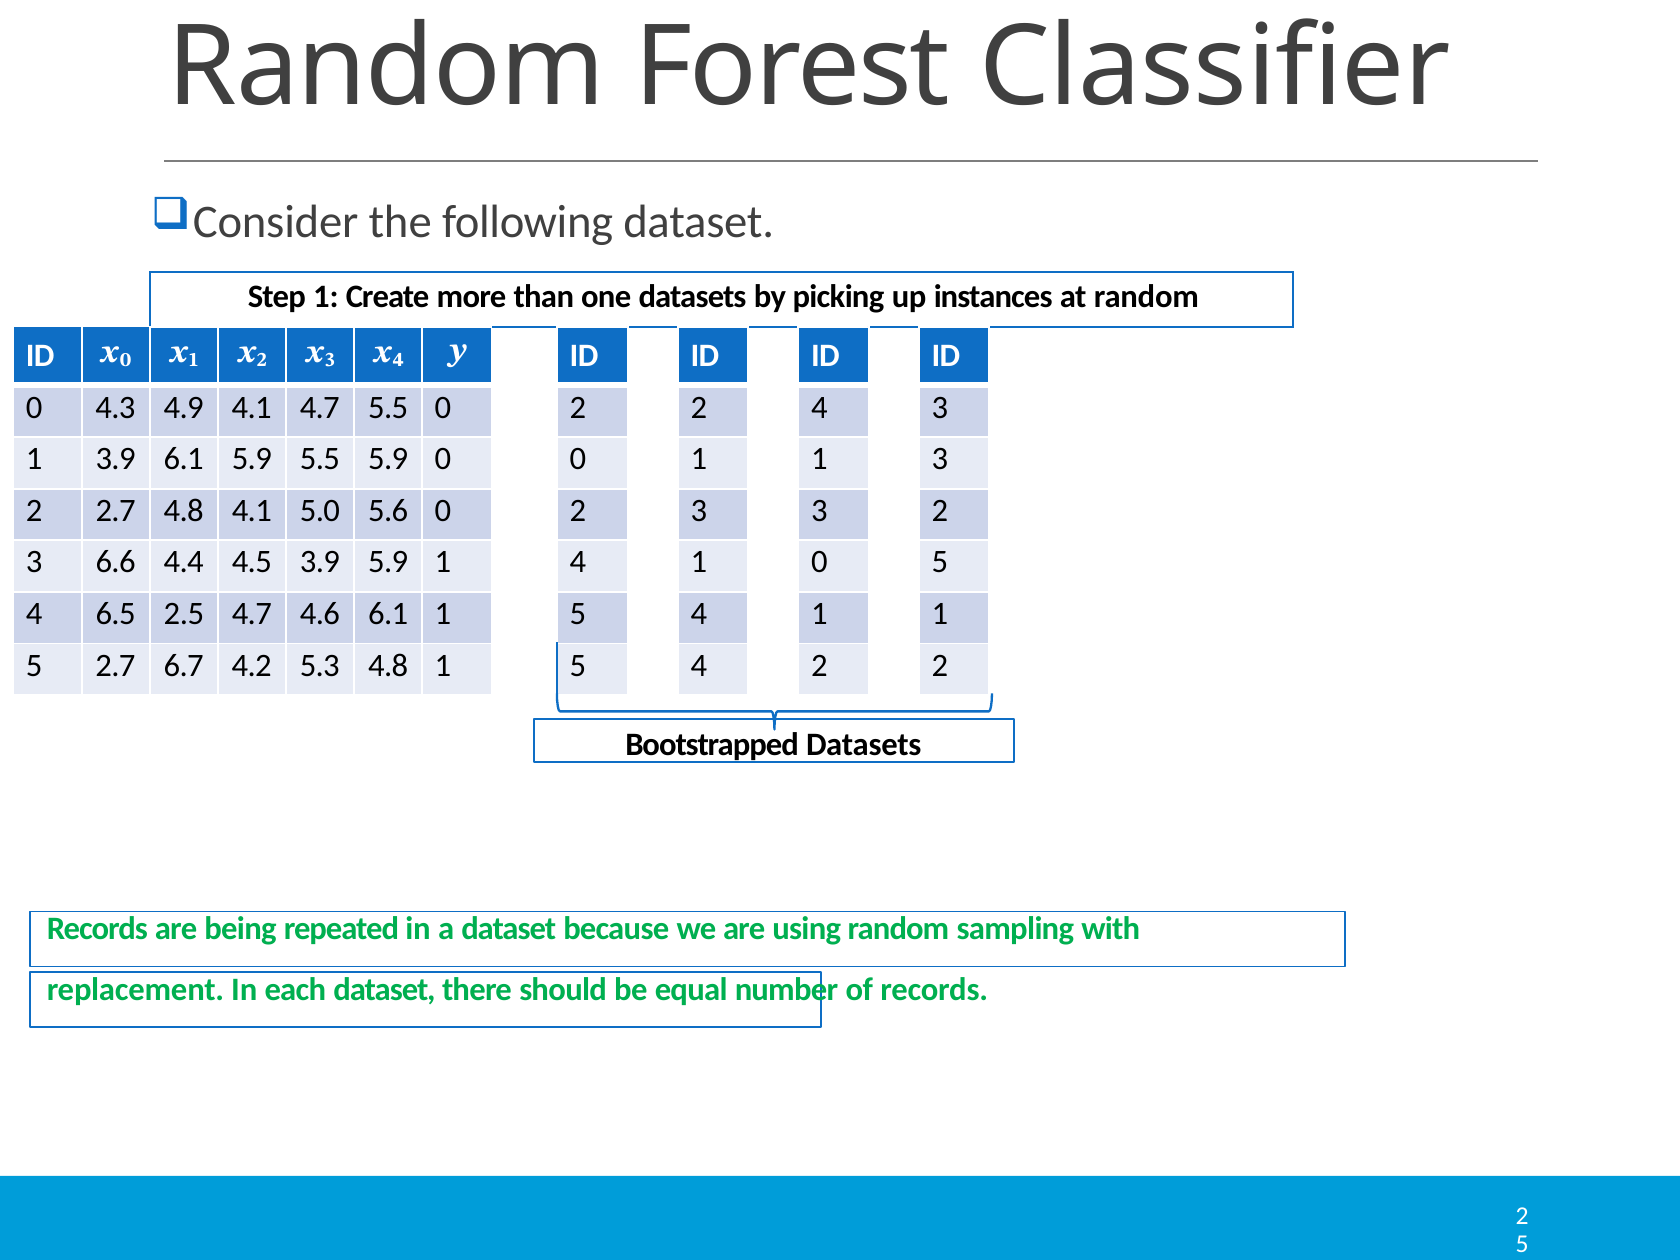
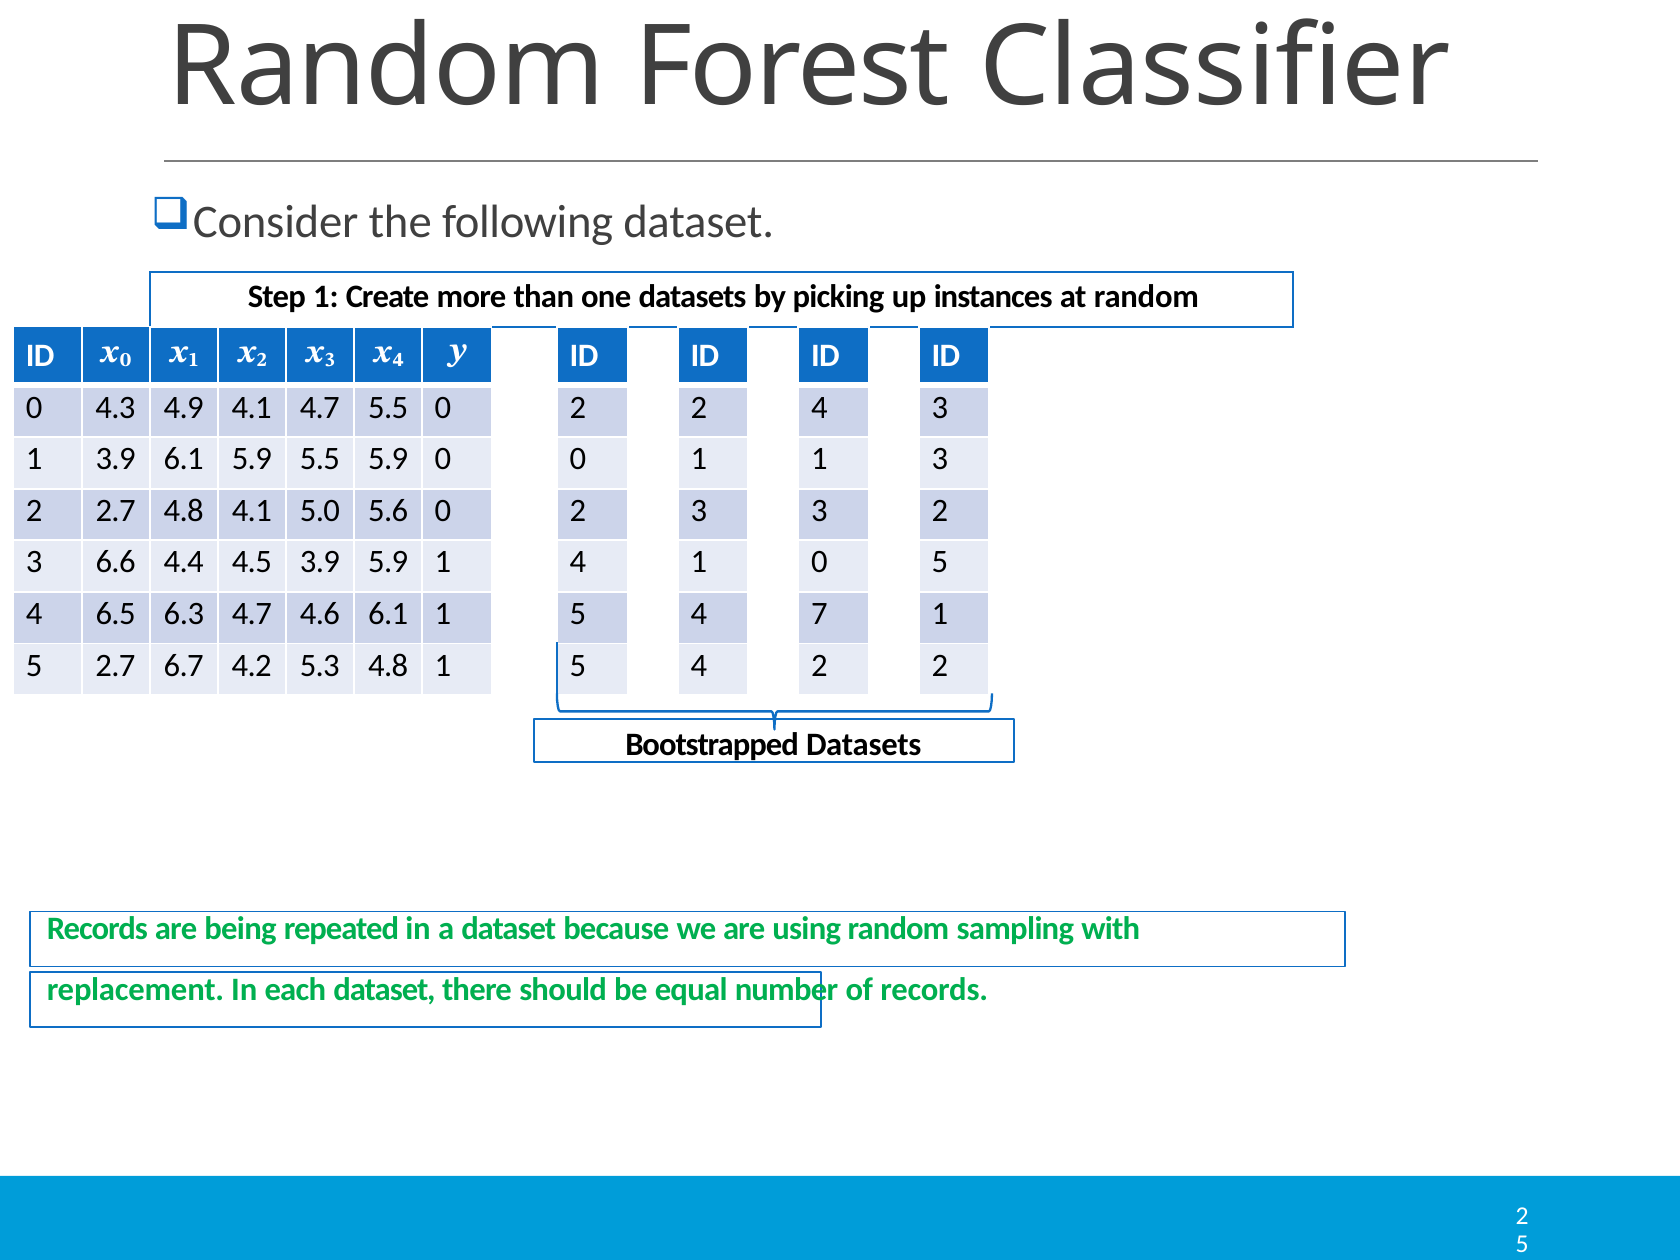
2.5: 2.5 -> 6.3
5 4 1: 1 -> 7
